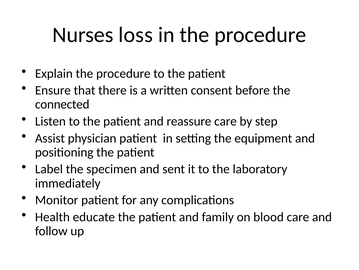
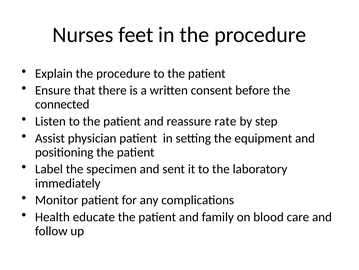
loss: loss -> feet
reassure care: care -> rate
